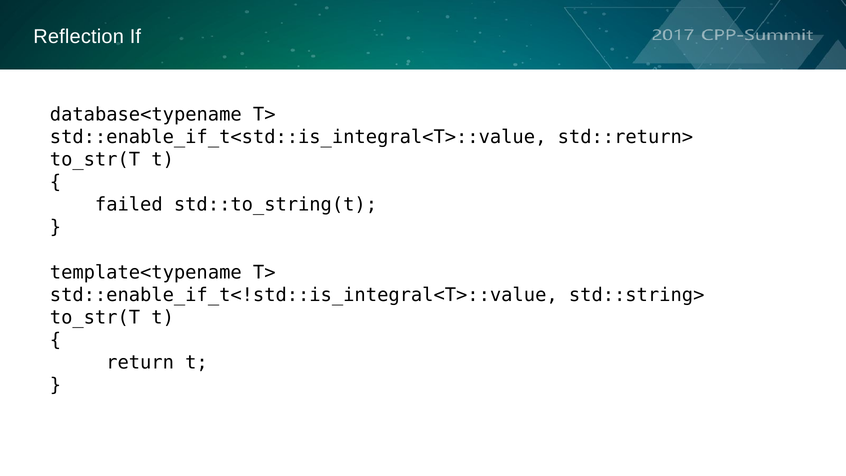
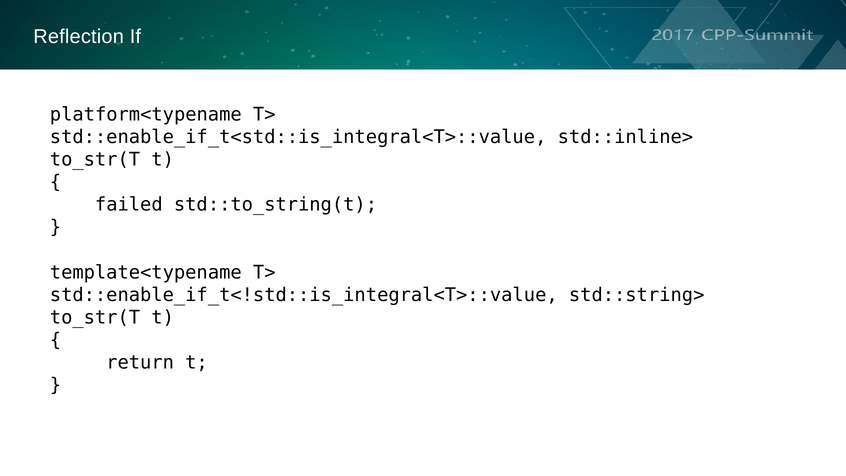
database<typename: database<typename -> platform<typename
std::return>: std::return> -> std::inline>
